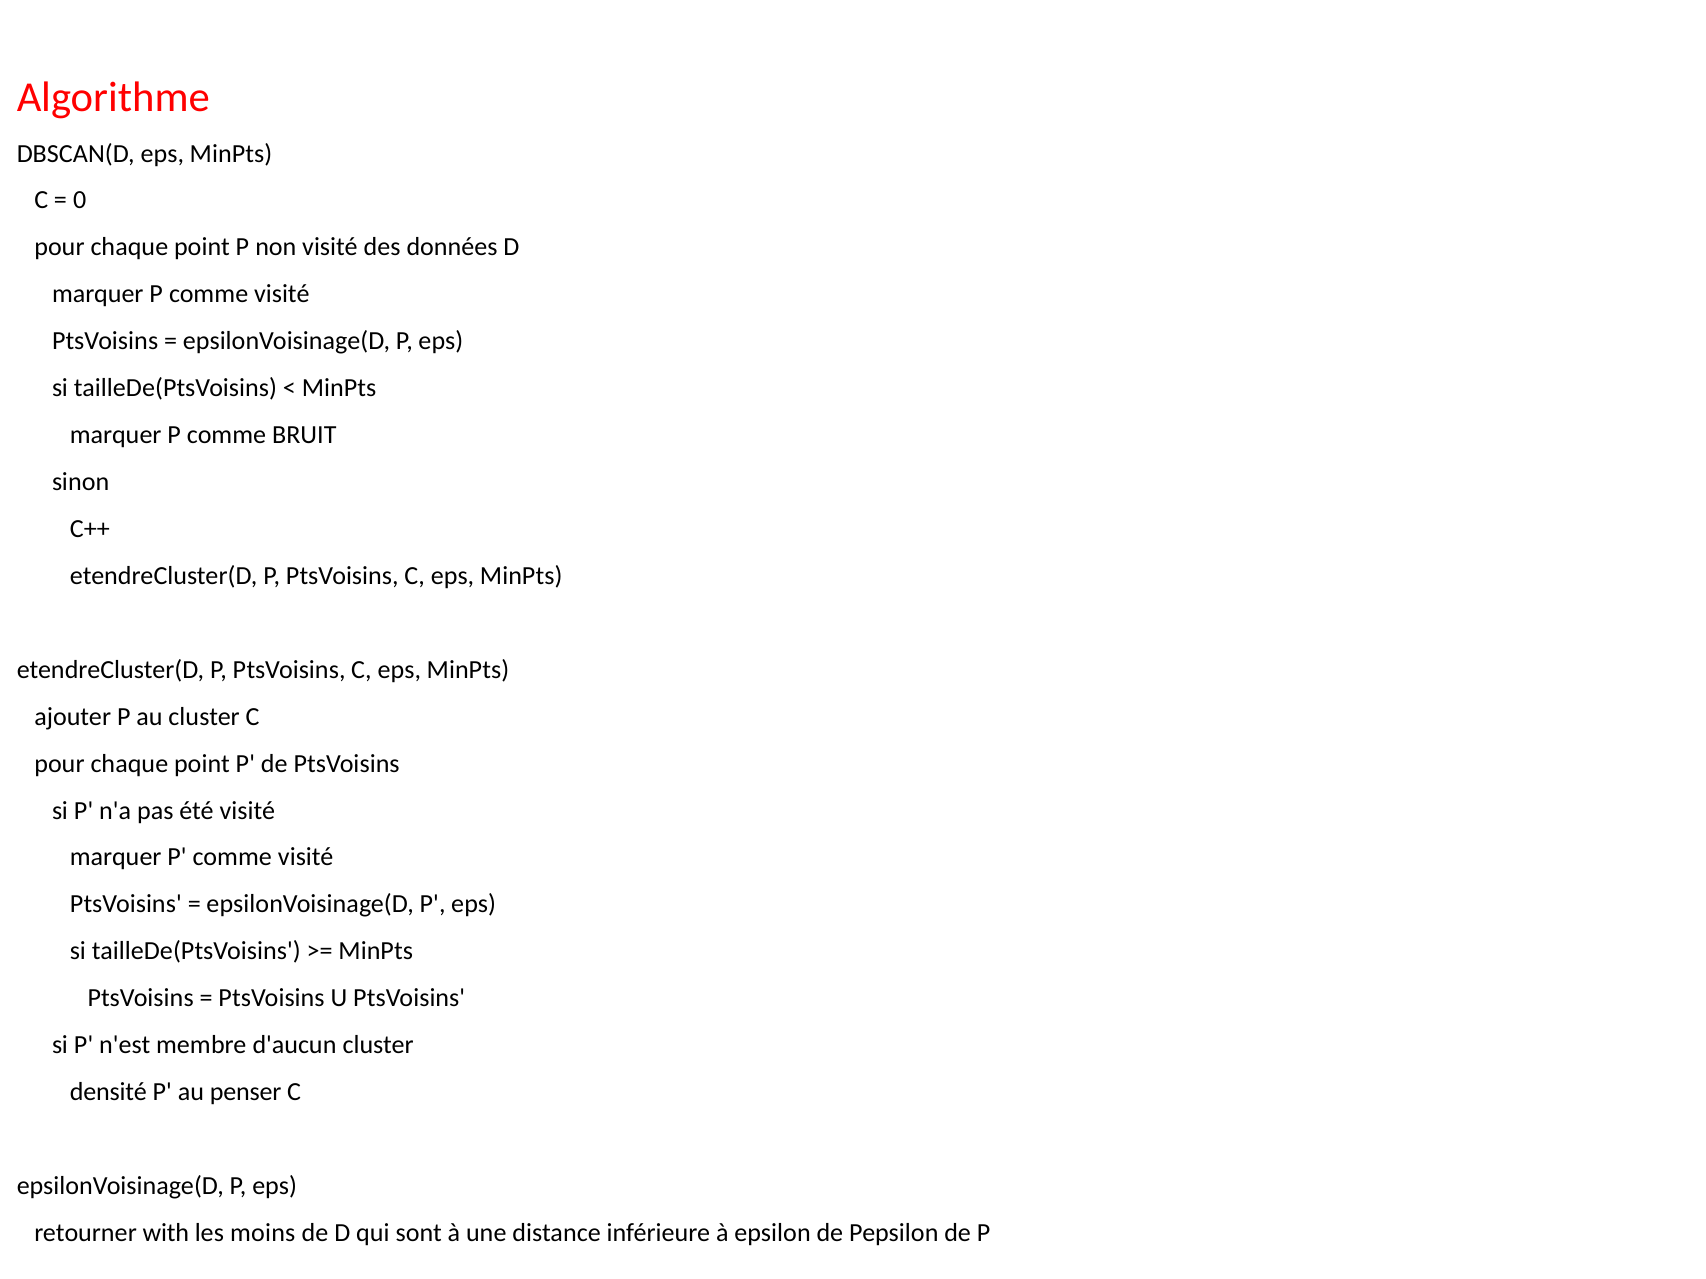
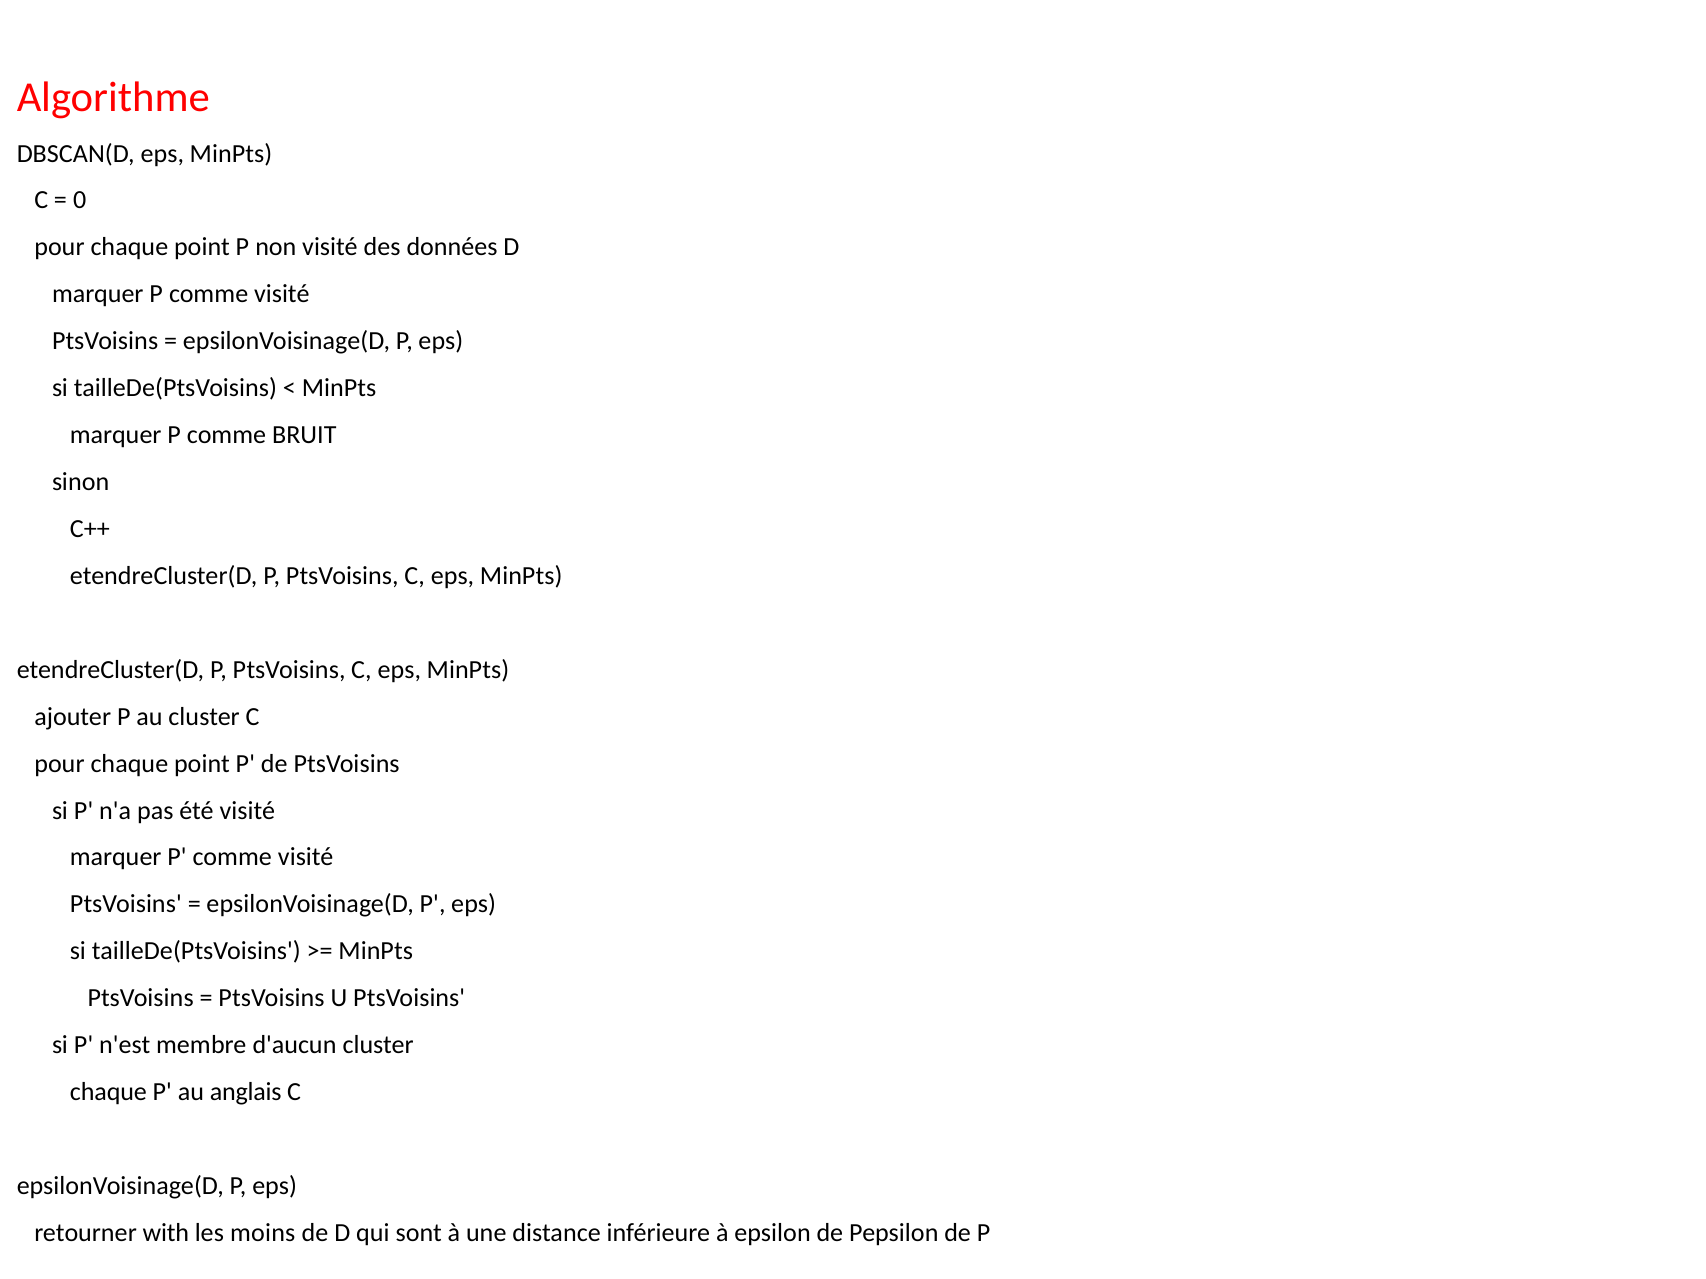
densité at (108, 1092): densité -> chaque
penser: penser -> anglais
